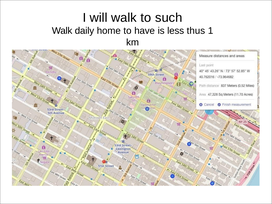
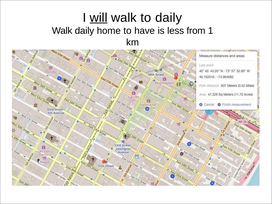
will underline: none -> present
to such: such -> daily
thus: thus -> from
